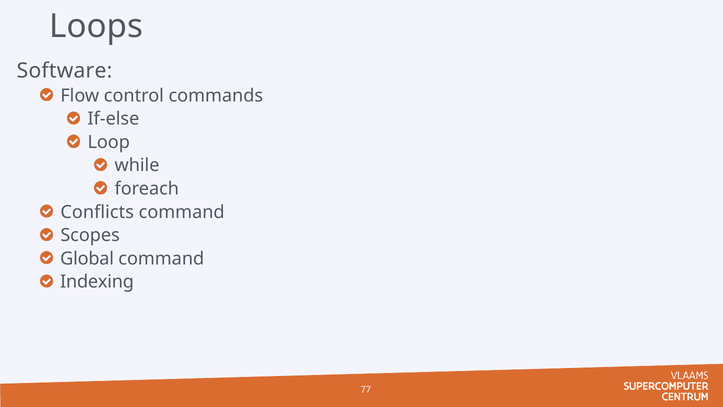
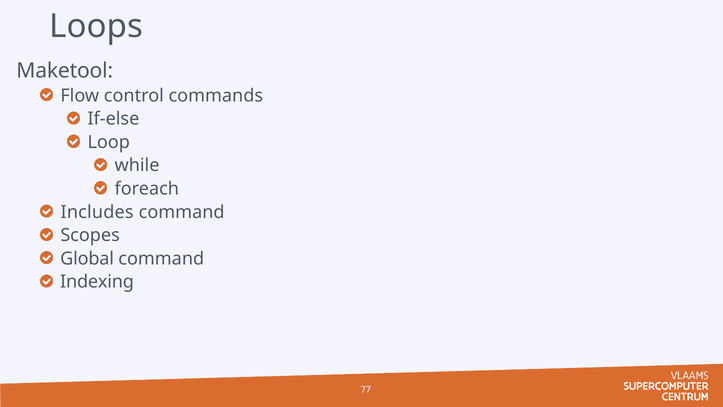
Software: Software -> Maketool
Conflicts: Conflicts -> Includes
